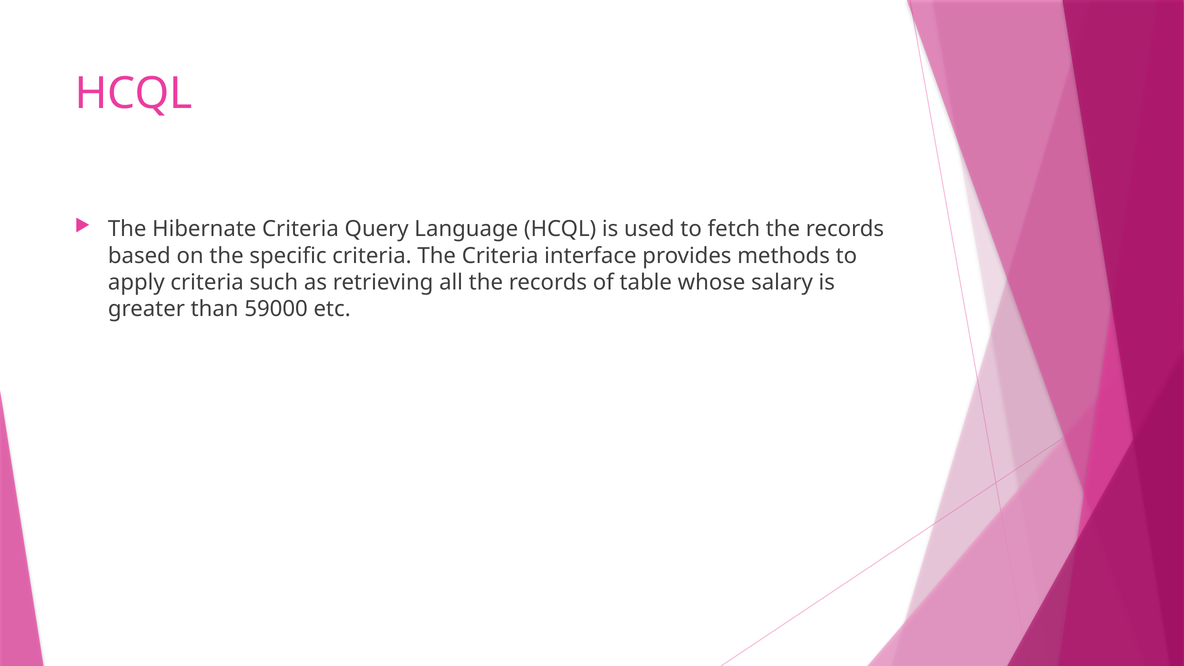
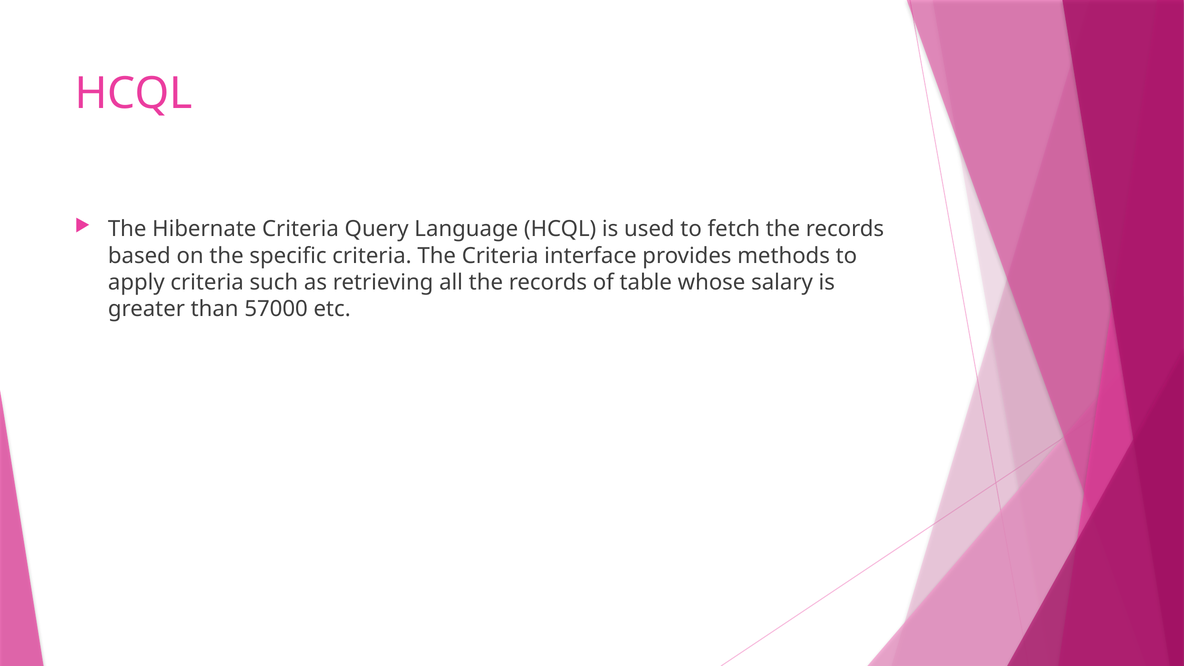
59000: 59000 -> 57000
